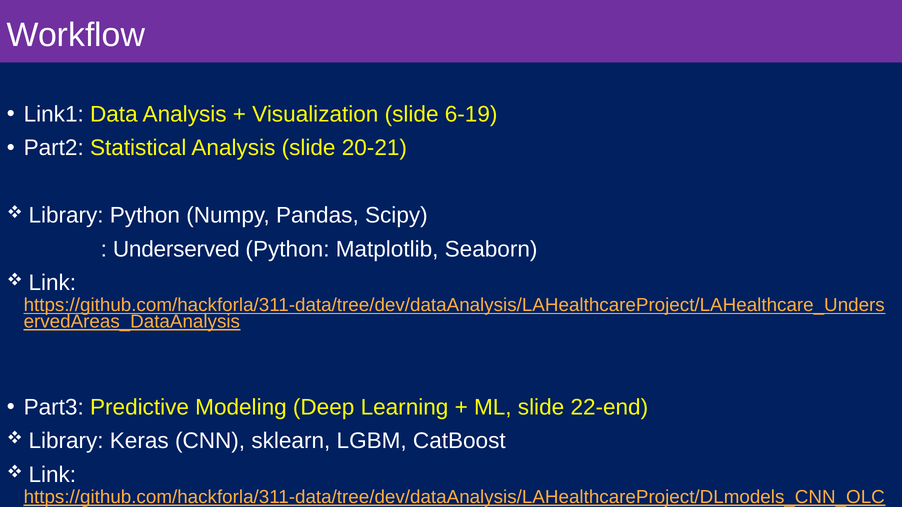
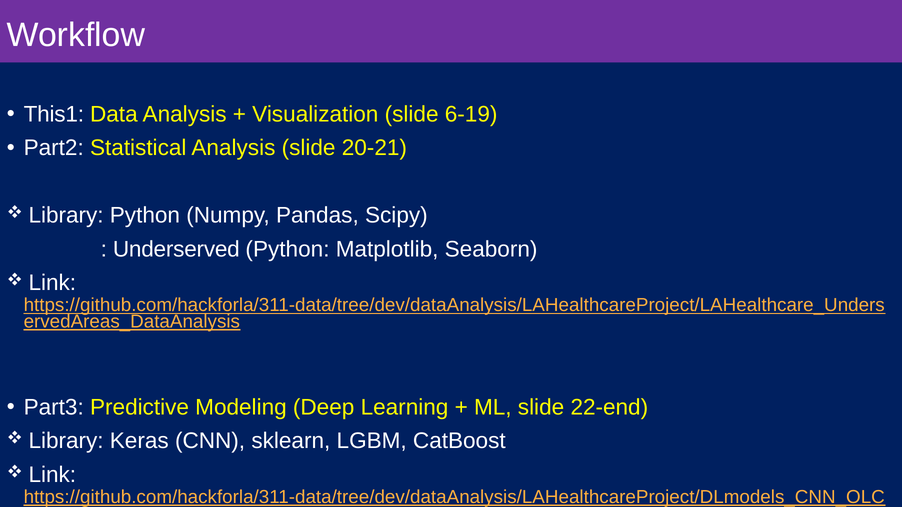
Link1: Link1 -> This1
